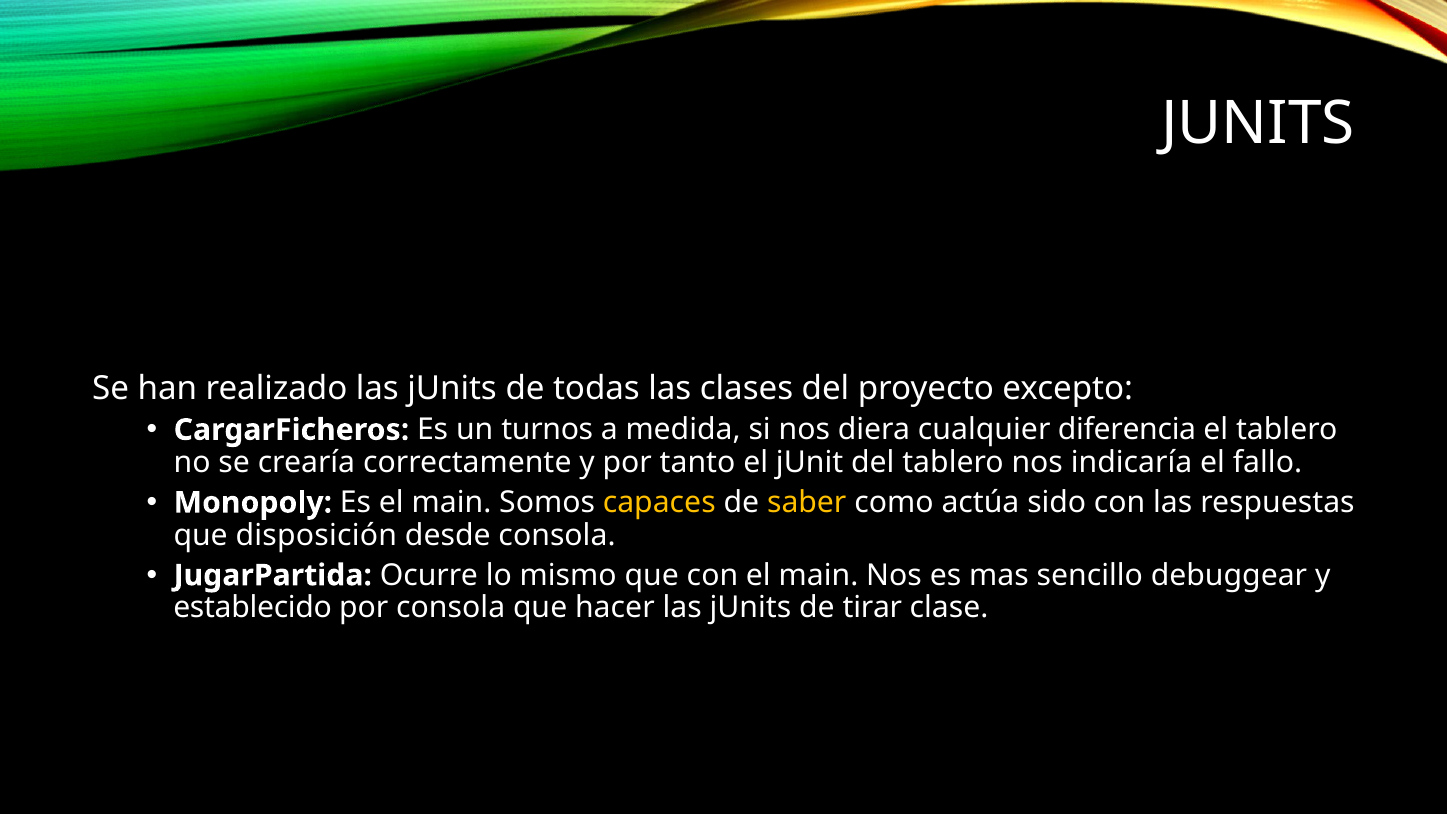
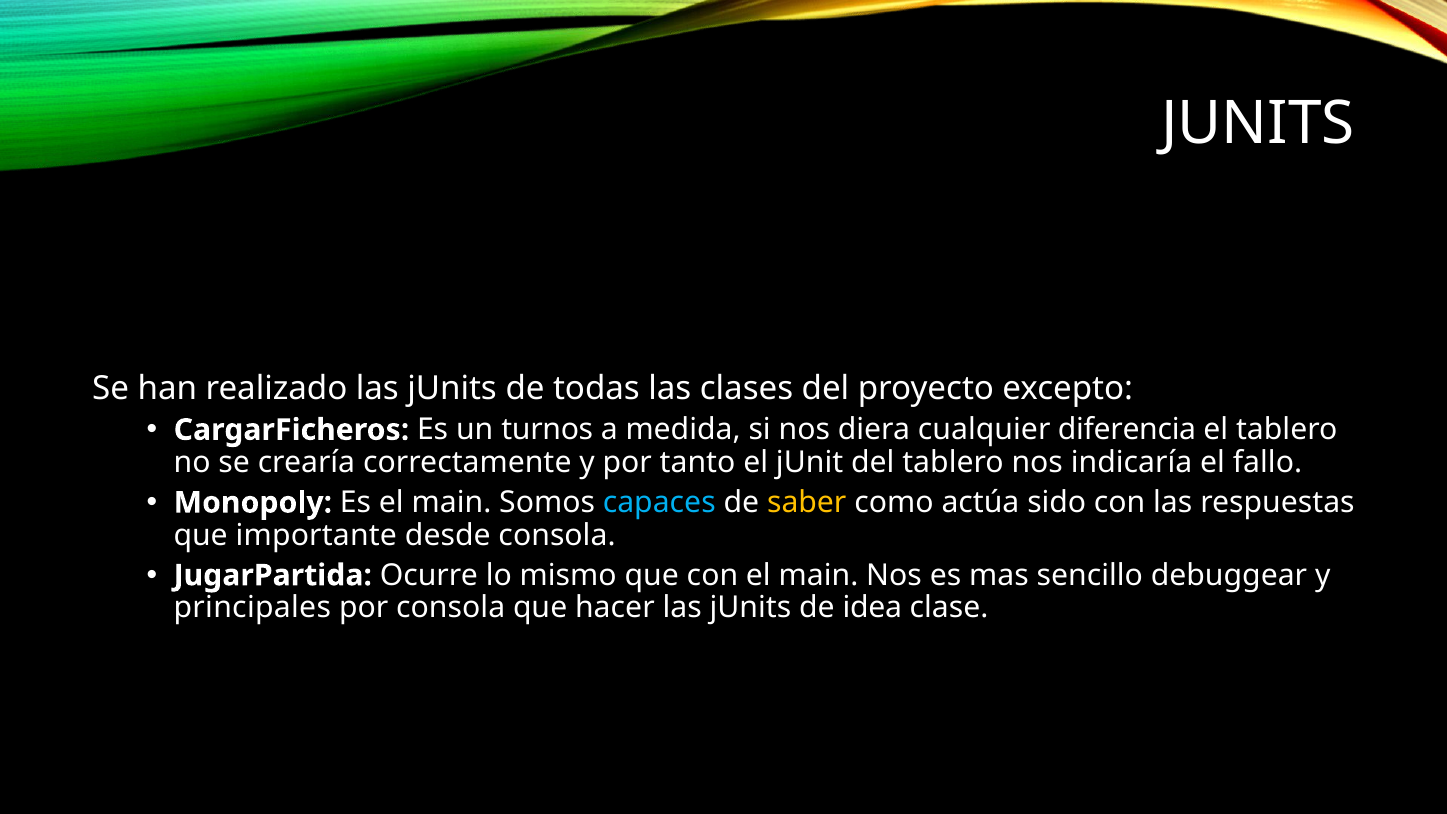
capaces colour: yellow -> light blue
disposición: disposición -> importante
establecido: establecido -> principales
tirar: tirar -> idea
